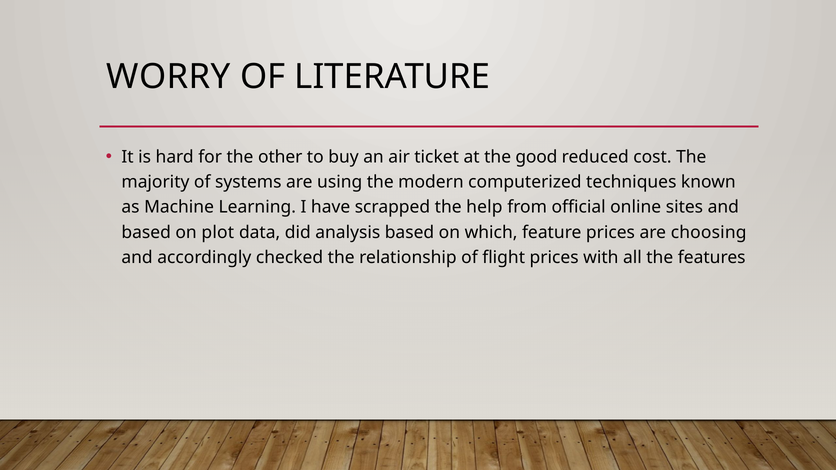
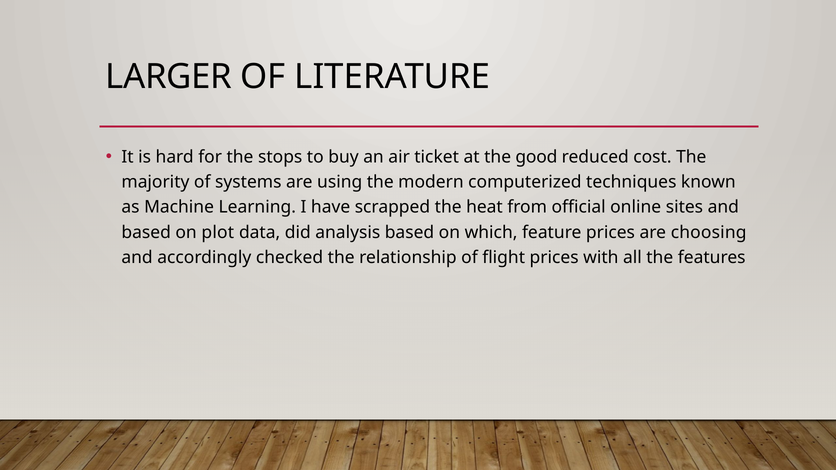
WORRY: WORRY -> LARGER
other: other -> stops
help: help -> heat
